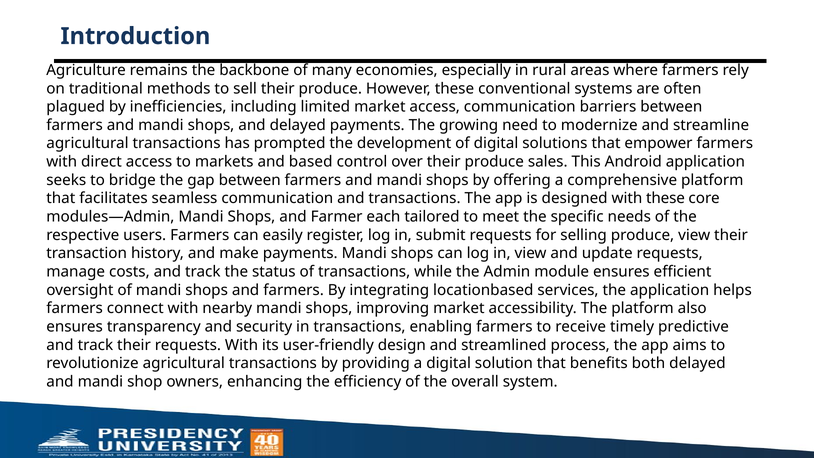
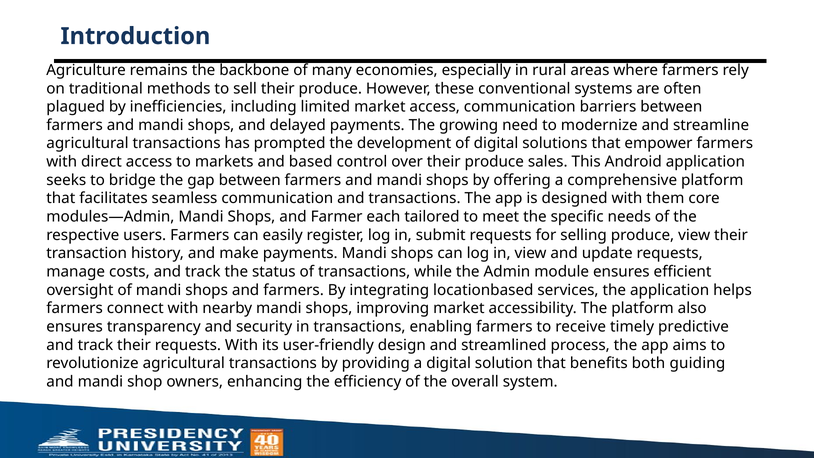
with these: these -> them
both delayed: delayed -> guiding
